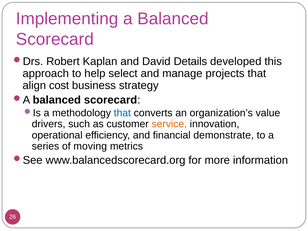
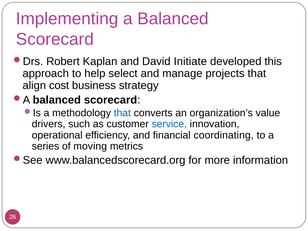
Details: Details -> Initiate
service colour: orange -> blue
demonstrate: demonstrate -> coordinating
